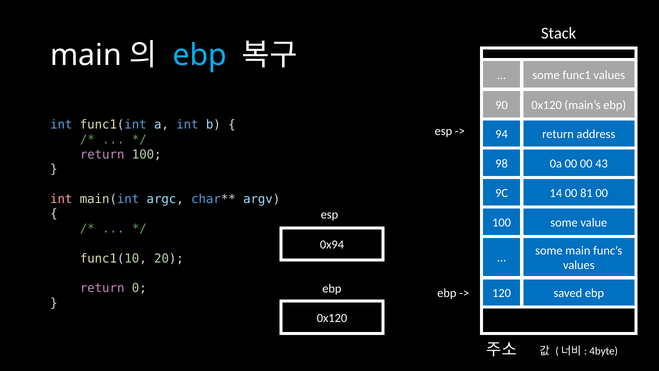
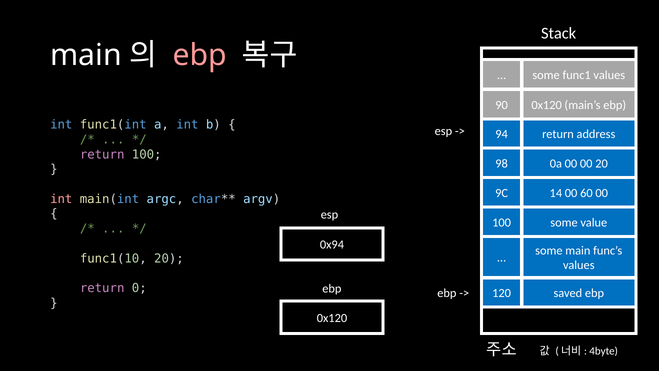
ebp at (200, 55) colour: light blue -> pink
00 43: 43 -> 20
81: 81 -> 60
